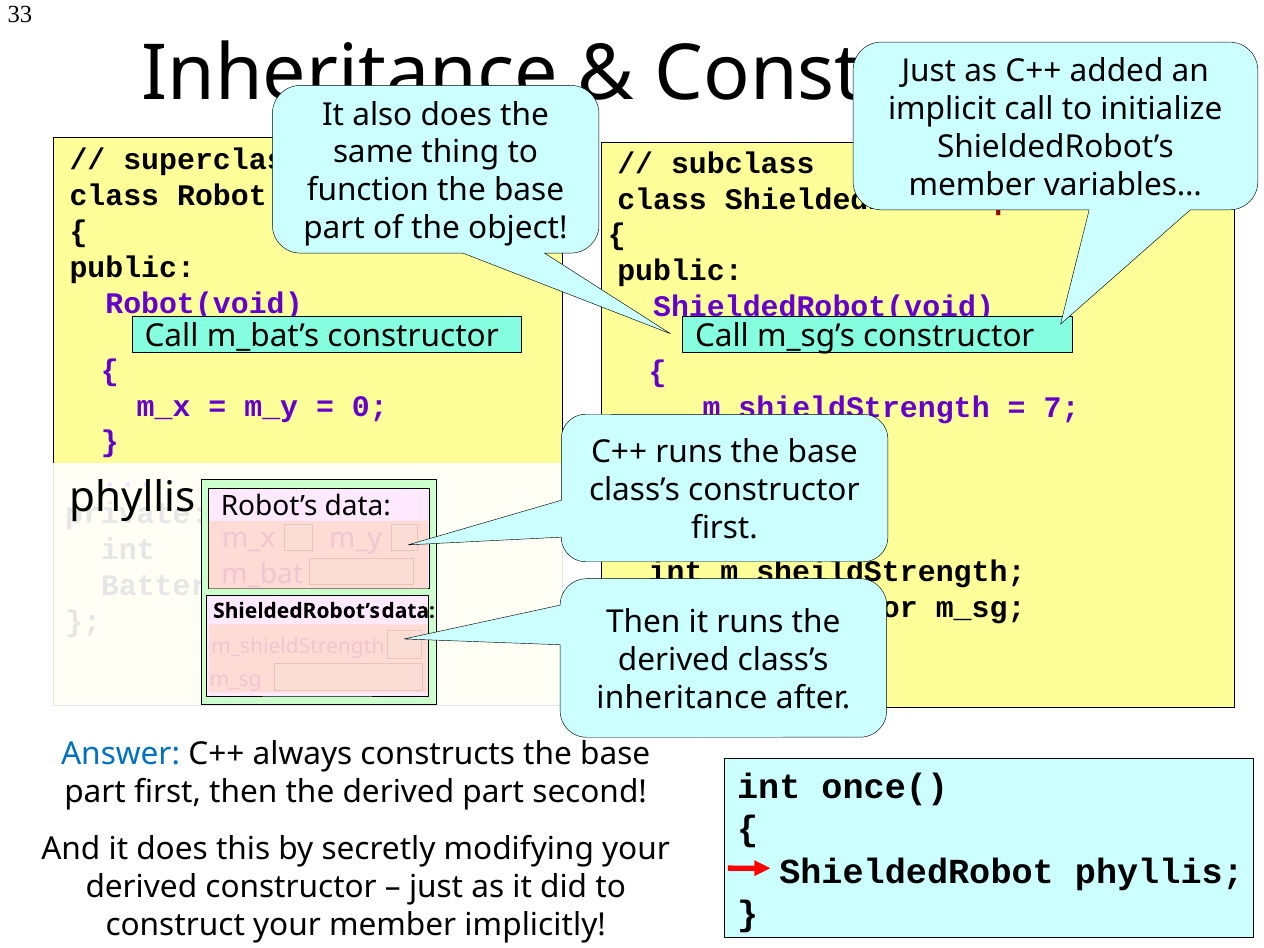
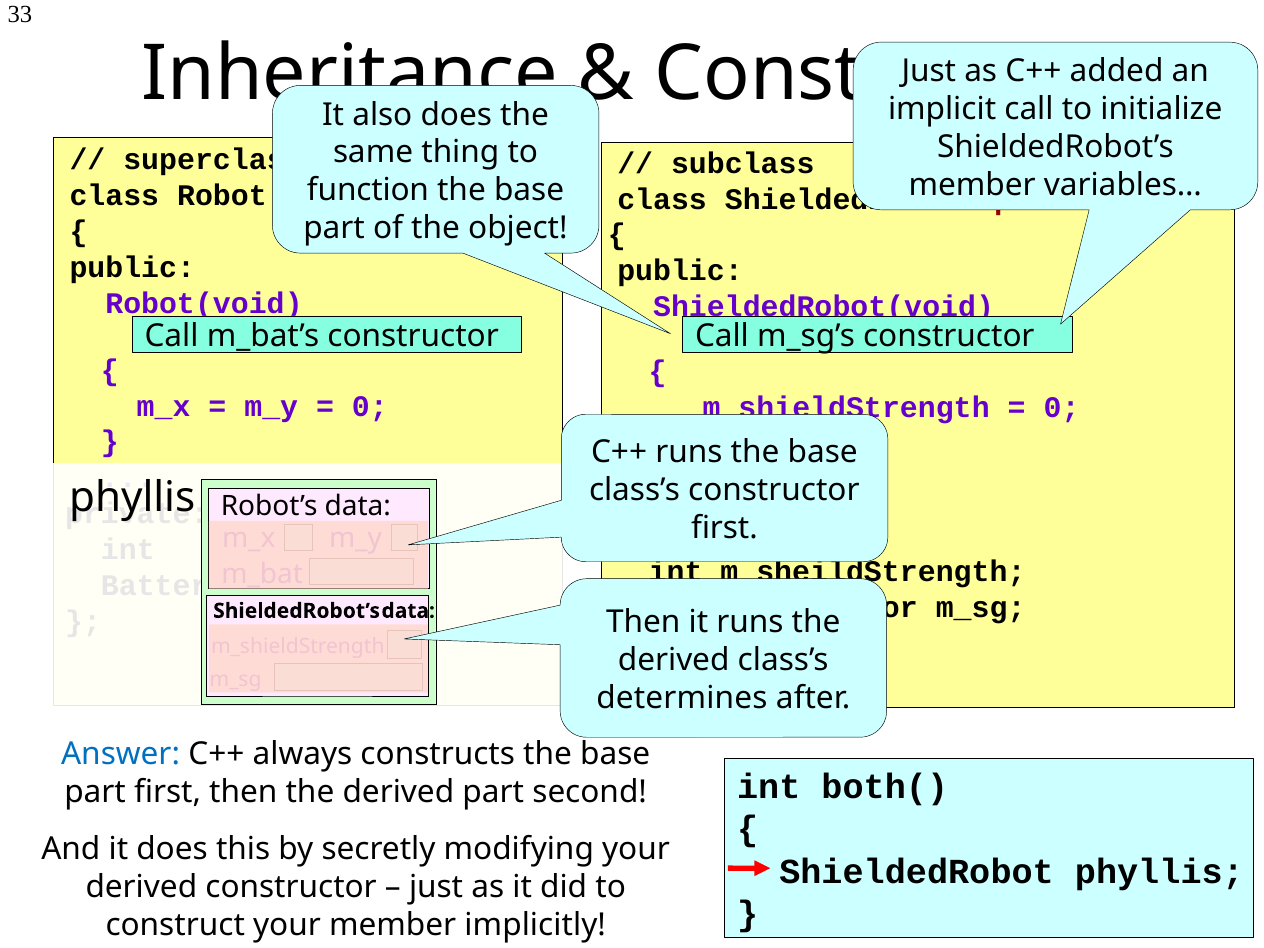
7 at (1062, 407): 7 -> 0
inheritance at (682, 698): inheritance -> determines
once(: once( -> both(
